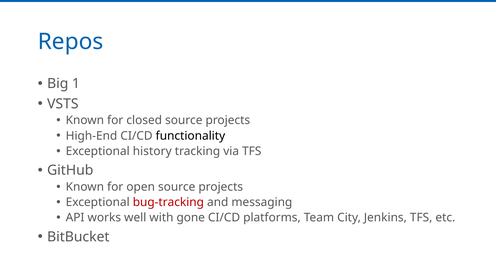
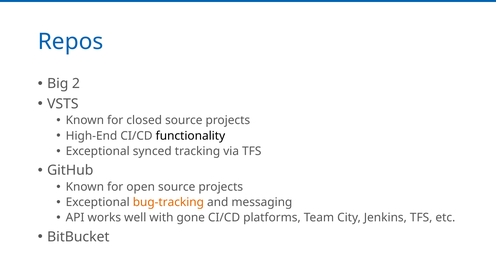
1: 1 -> 2
history: history -> synced
bug-tracking colour: red -> orange
